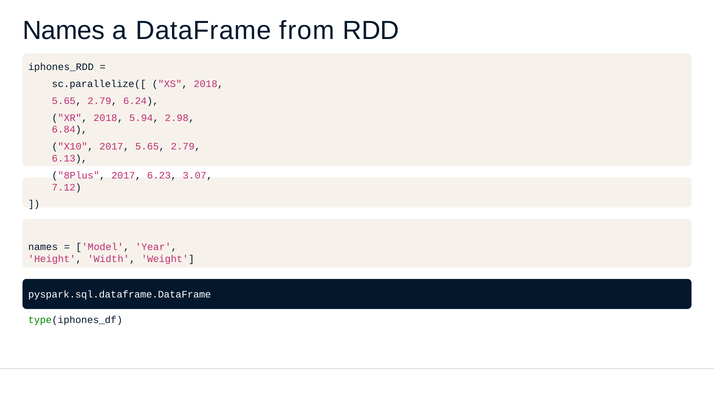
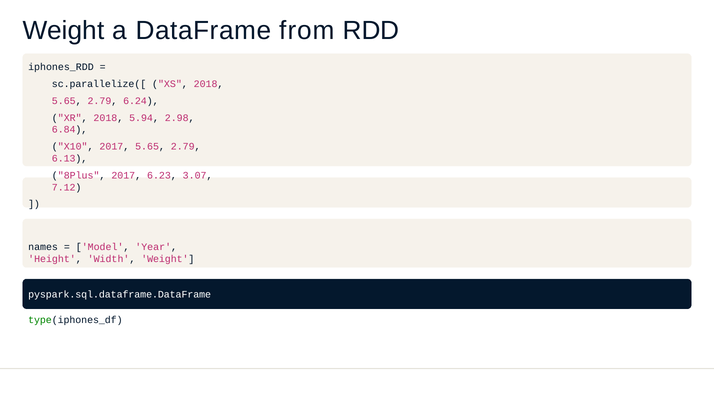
Names at (64, 31): Names -> Weight
